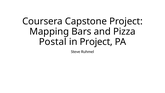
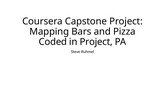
Postal: Postal -> Coded
